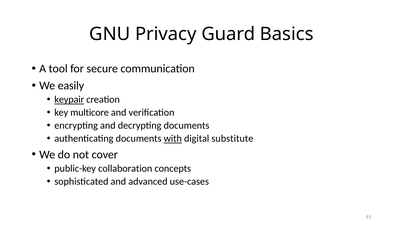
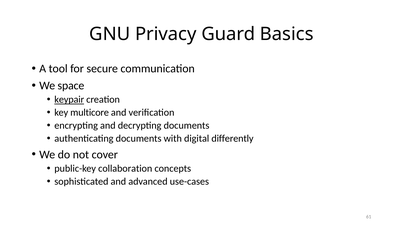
easily: easily -> space
with underline: present -> none
substitute: substitute -> differently
